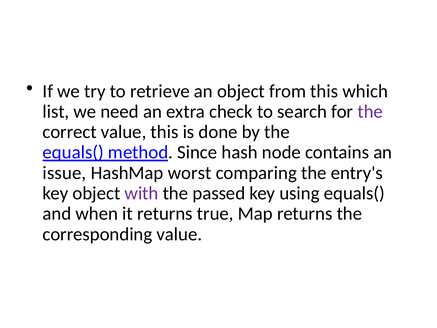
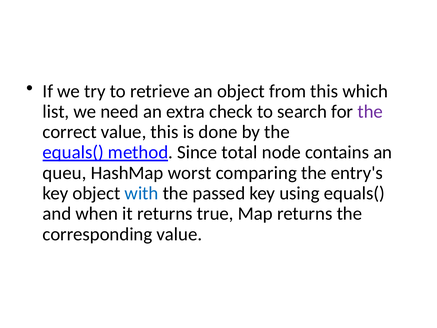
hash: hash -> total
issue: issue -> queu
with colour: purple -> blue
